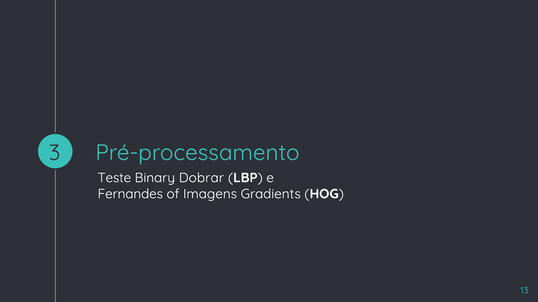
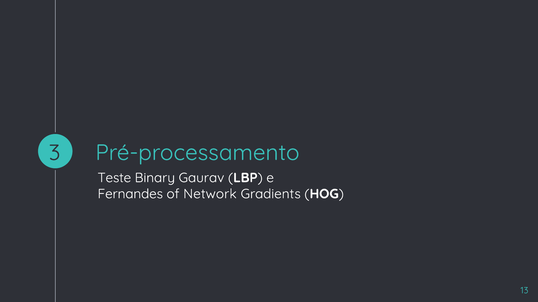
Dobrar: Dobrar -> Gaurav
Imagens: Imagens -> Network
